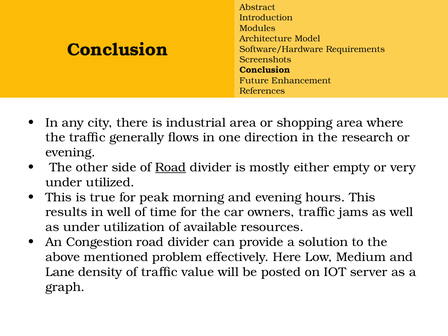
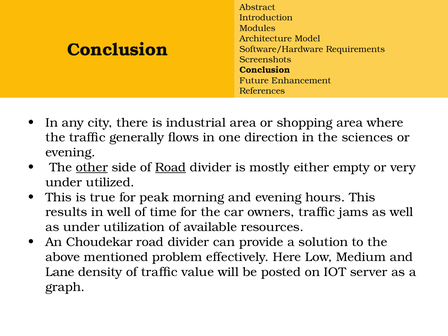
research: research -> sciences
other underline: none -> present
Congestion: Congestion -> Choudekar
